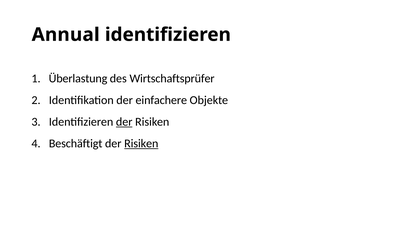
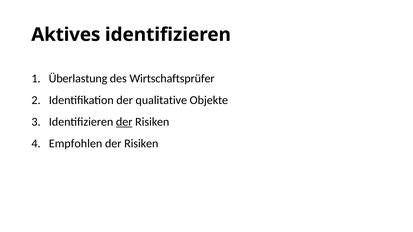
Annual: Annual -> Aktives
einfachere: einfachere -> qualitative
Beschäftigt: Beschäftigt -> Empfohlen
Risiken at (141, 144) underline: present -> none
